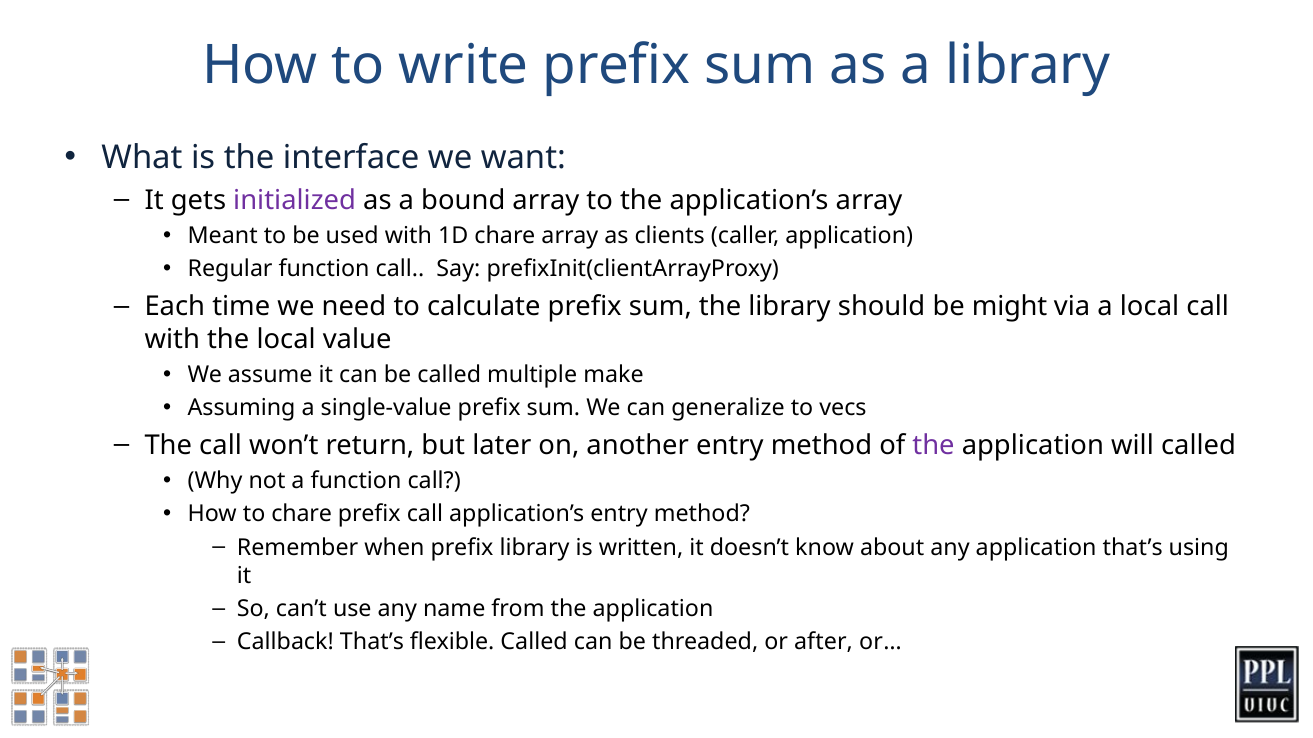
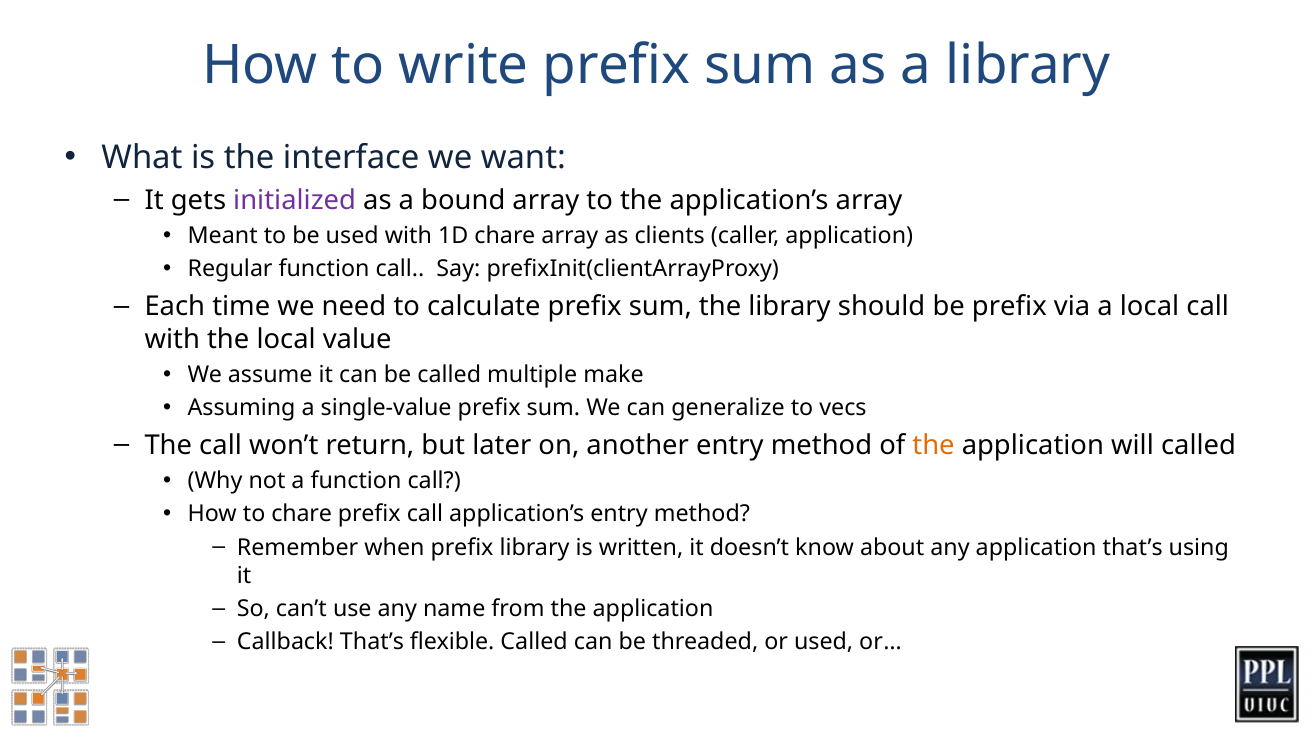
be might: might -> prefix
the at (934, 446) colour: purple -> orange
or after: after -> used
